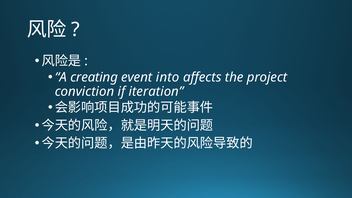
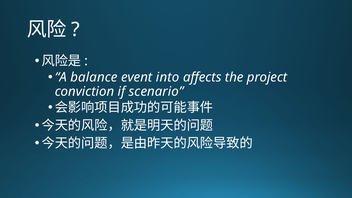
creating: creating -> balance
iteration: iteration -> scenario
